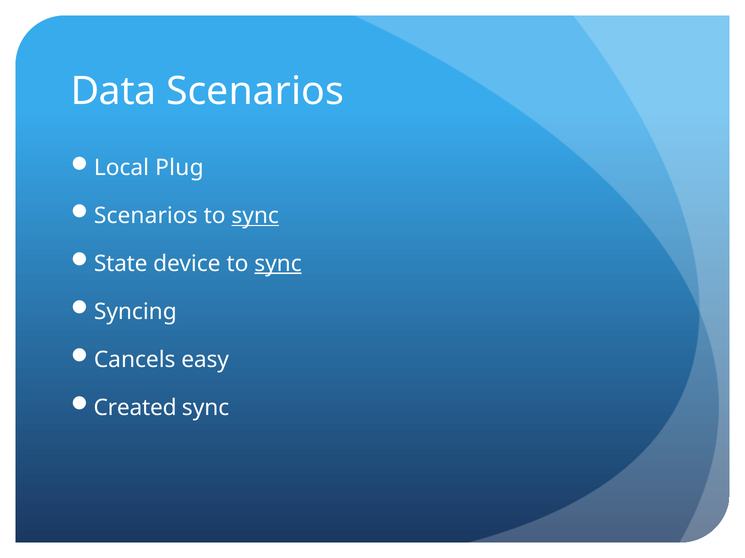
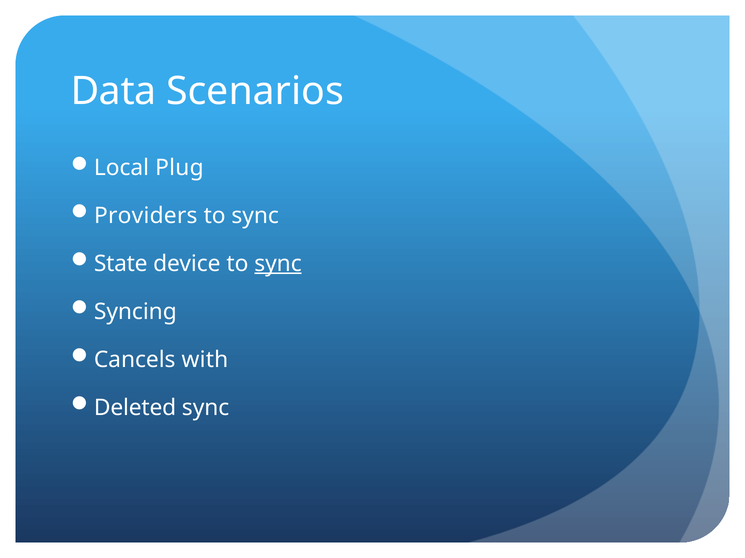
Scenarios at (146, 216): Scenarios -> Providers
sync at (255, 216) underline: present -> none
easy: easy -> with
Created: Created -> Deleted
